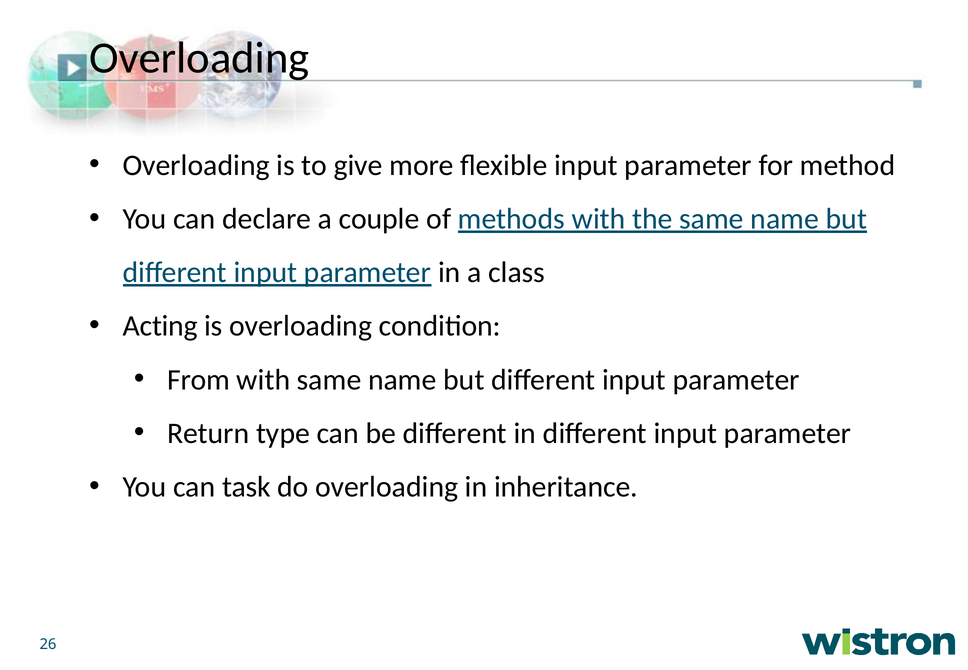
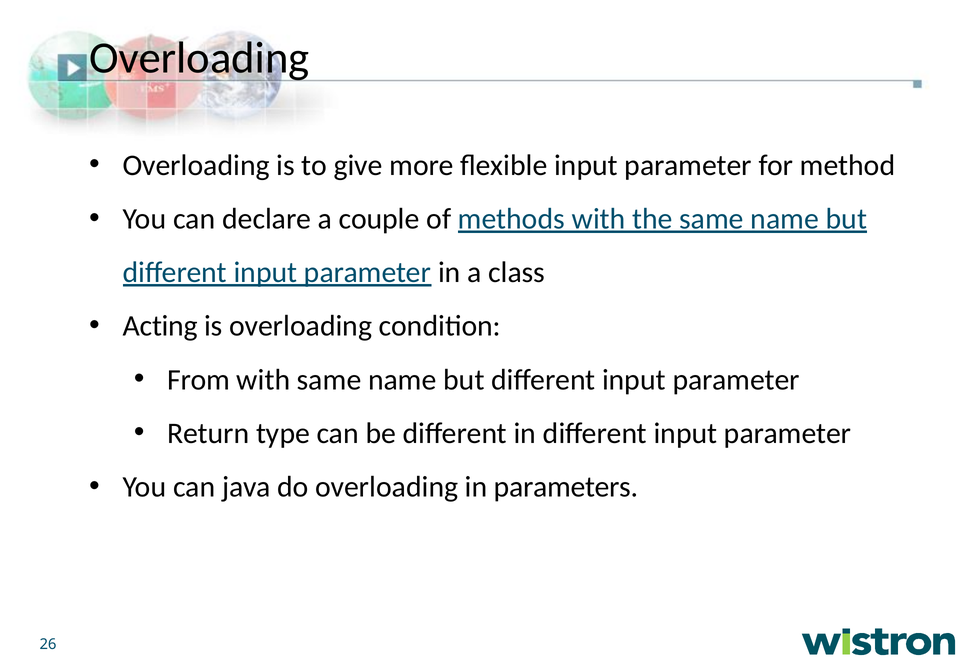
task: task -> java
inheritance: inheritance -> parameters
